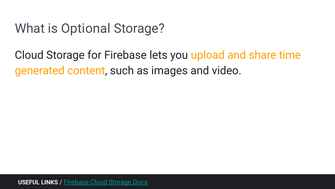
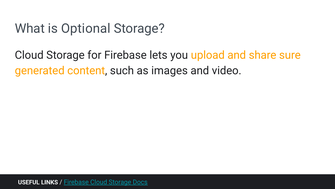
time: time -> sure
